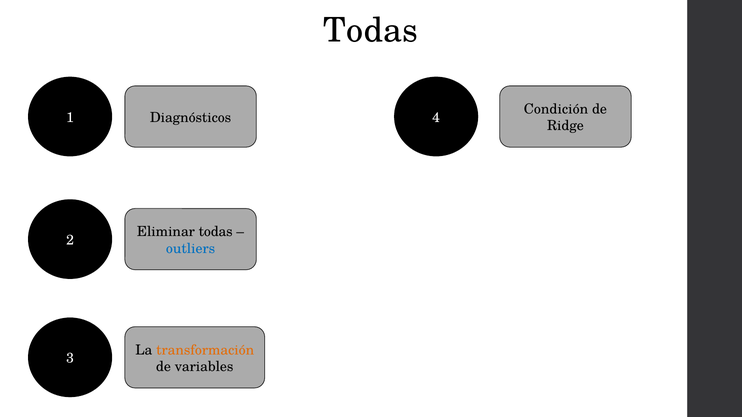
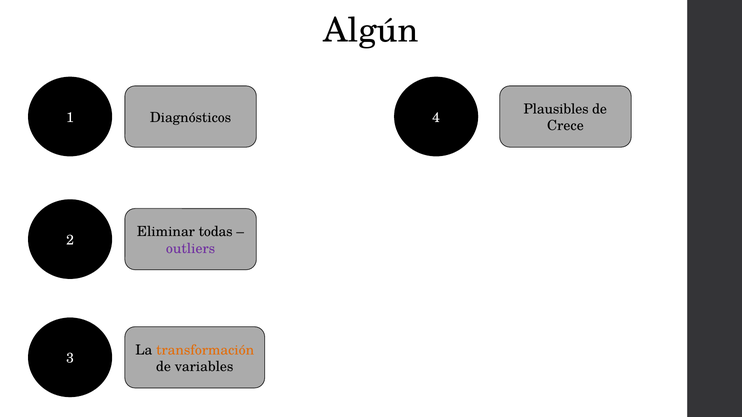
Todas at (371, 30): Todas -> Algún
Condición: Condición -> Plausibles
Ridge: Ridge -> Crece
outliers colour: blue -> purple
